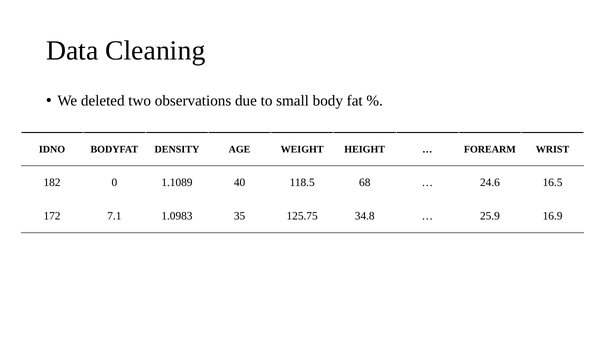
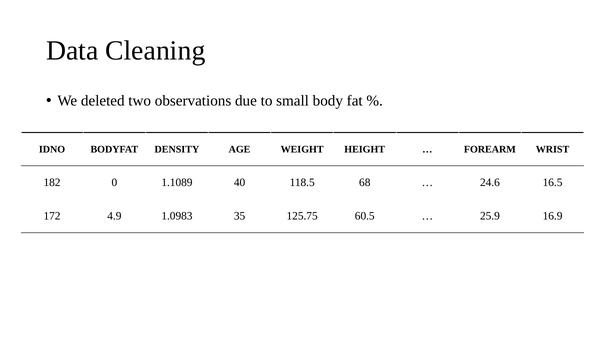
7.1: 7.1 -> 4.9
34.8: 34.8 -> 60.5
